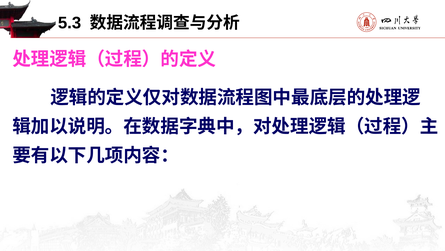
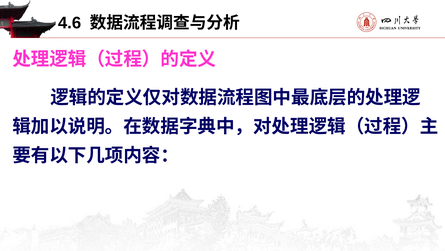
5.3: 5.3 -> 4.6
